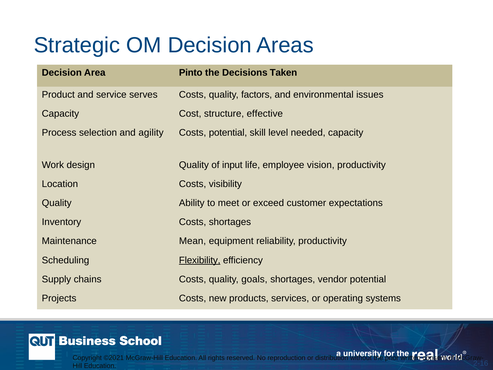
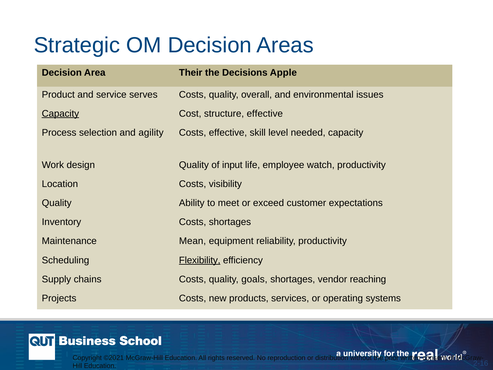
Pinto: Pinto -> Their
Taken: Taken -> Apple
factors: factors -> overall
Capacity at (60, 114) underline: none -> present
Costs potential: potential -> effective
vision: vision -> watch
vendor potential: potential -> reaching
